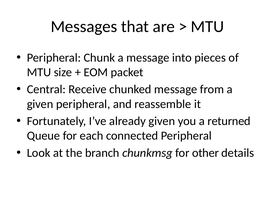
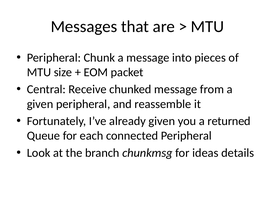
other: other -> ideas
